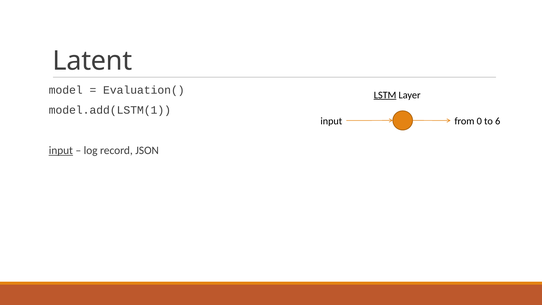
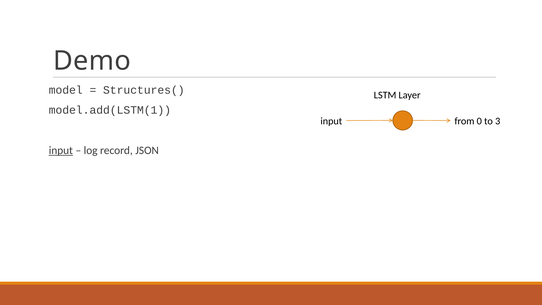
Latent: Latent -> Demo
Evaluation(: Evaluation( -> Structures(
LSTM underline: present -> none
6: 6 -> 3
